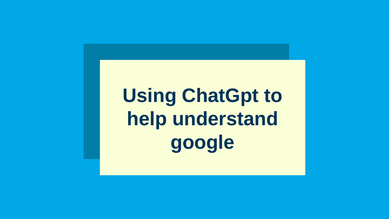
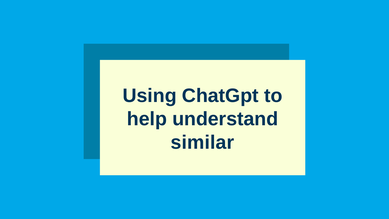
google: google -> similar
